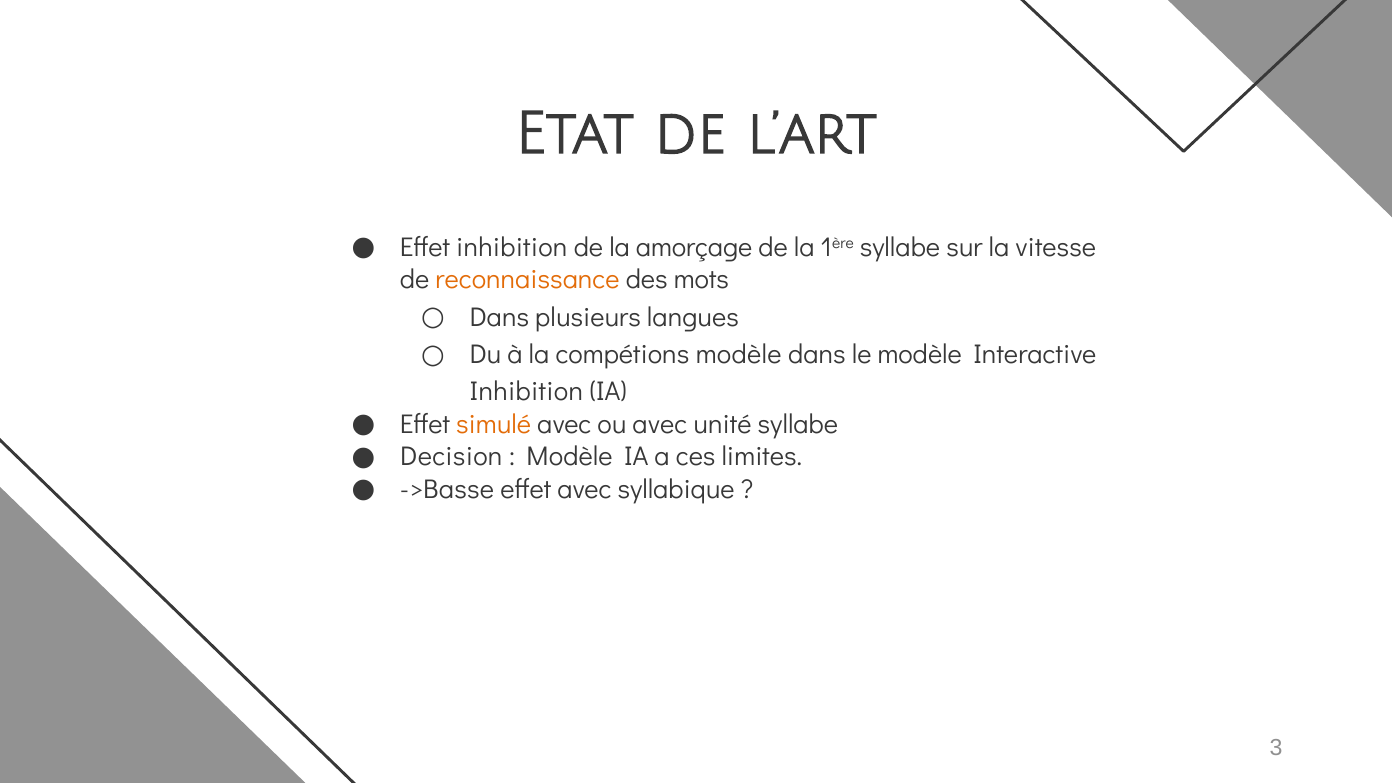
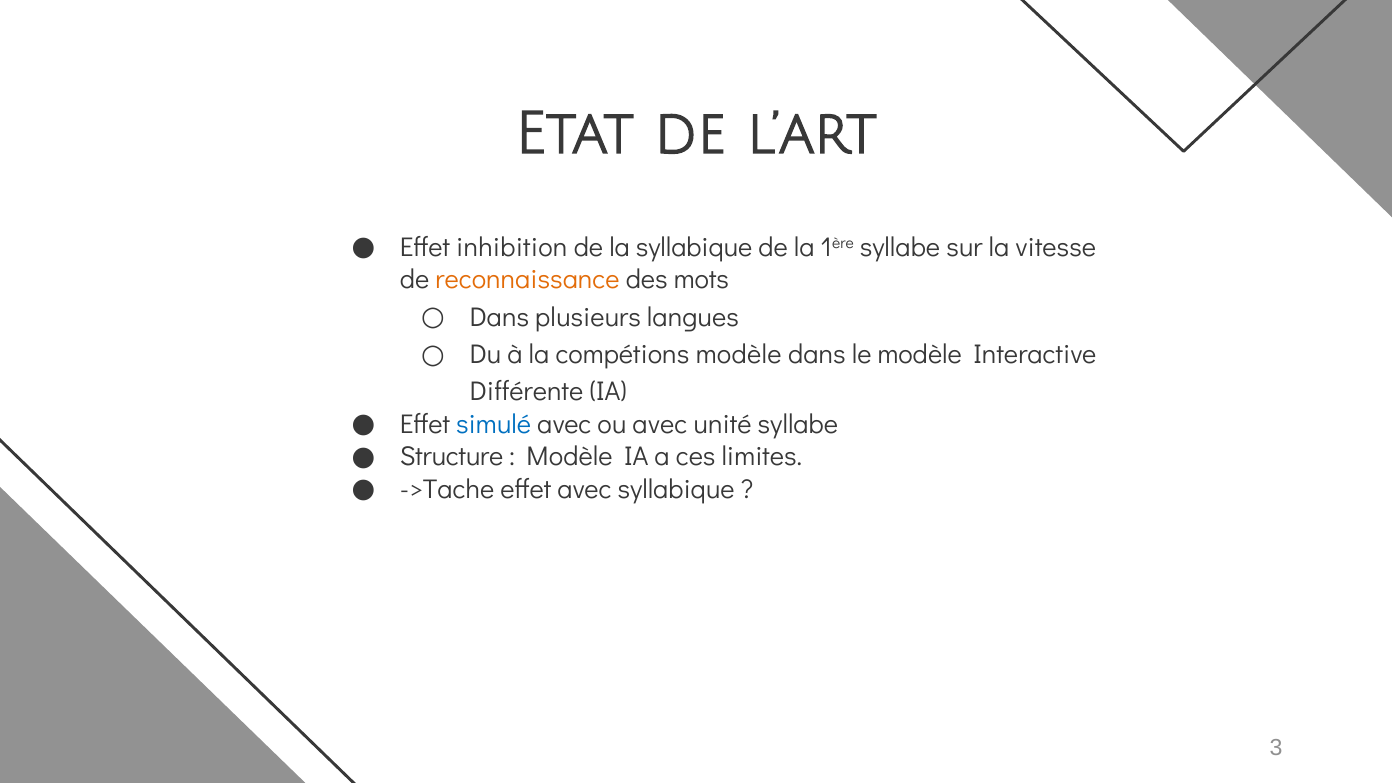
la amorçage: amorçage -> syllabique
Inhibition at (526, 392): Inhibition -> Différente
simulé colour: orange -> blue
Decision: Decision -> Structure
->Basse: ->Basse -> ->Tache
